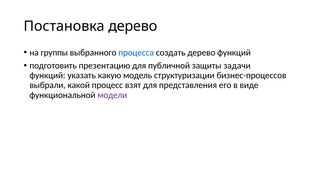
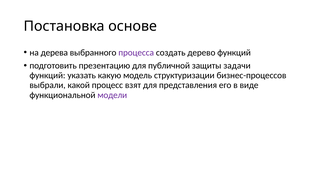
Постановка дерево: дерево -> основе
группы: группы -> дерева
процесса colour: blue -> purple
